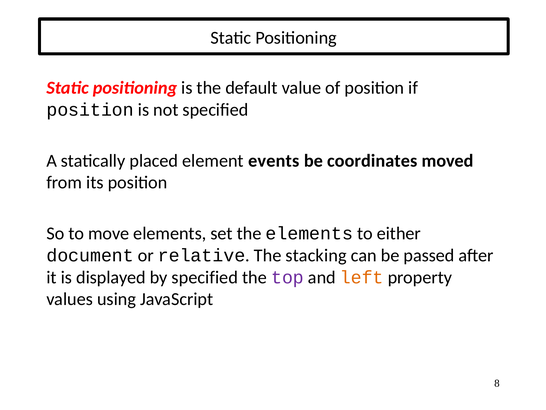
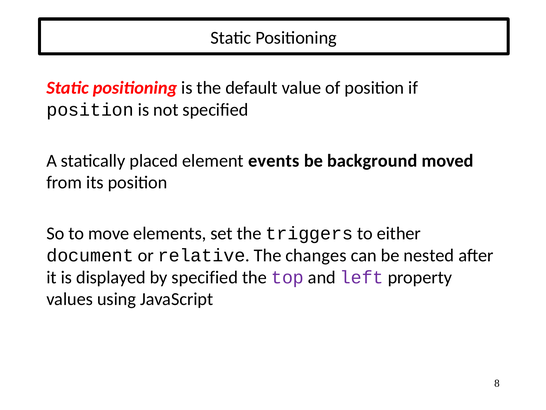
coordinates: coordinates -> background
the elements: elements -> triggers
stacking: stacking -> changes
passed: passed -> nested
left colour: orange -> purple
